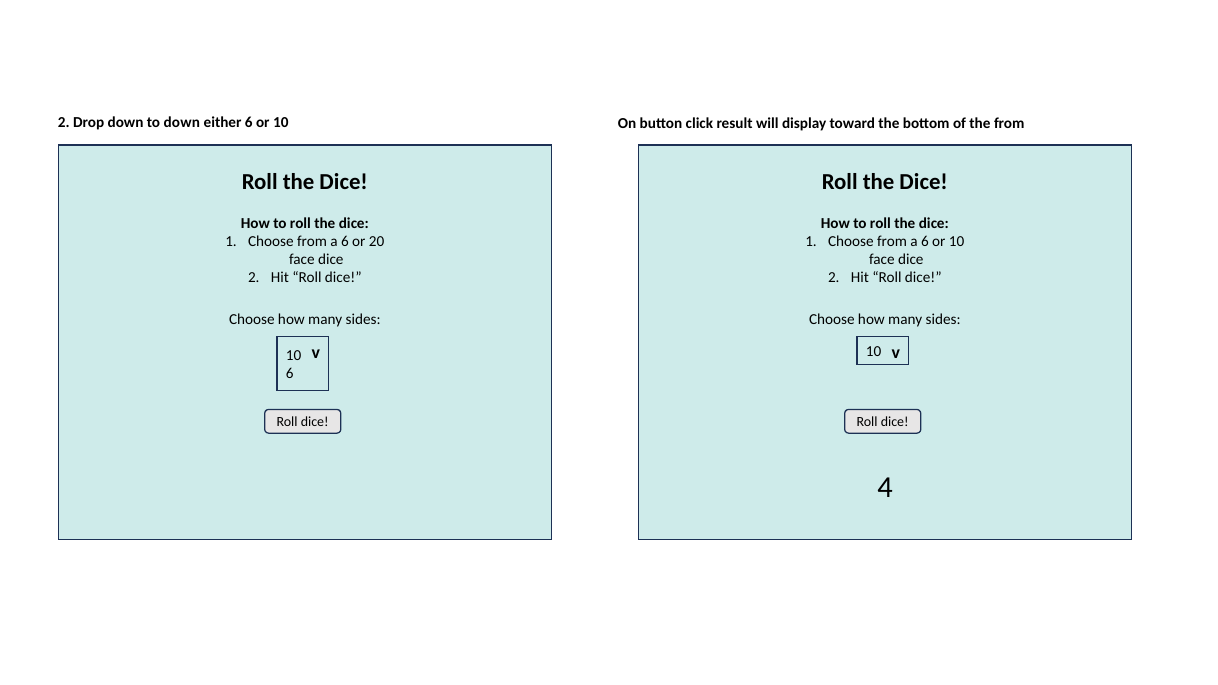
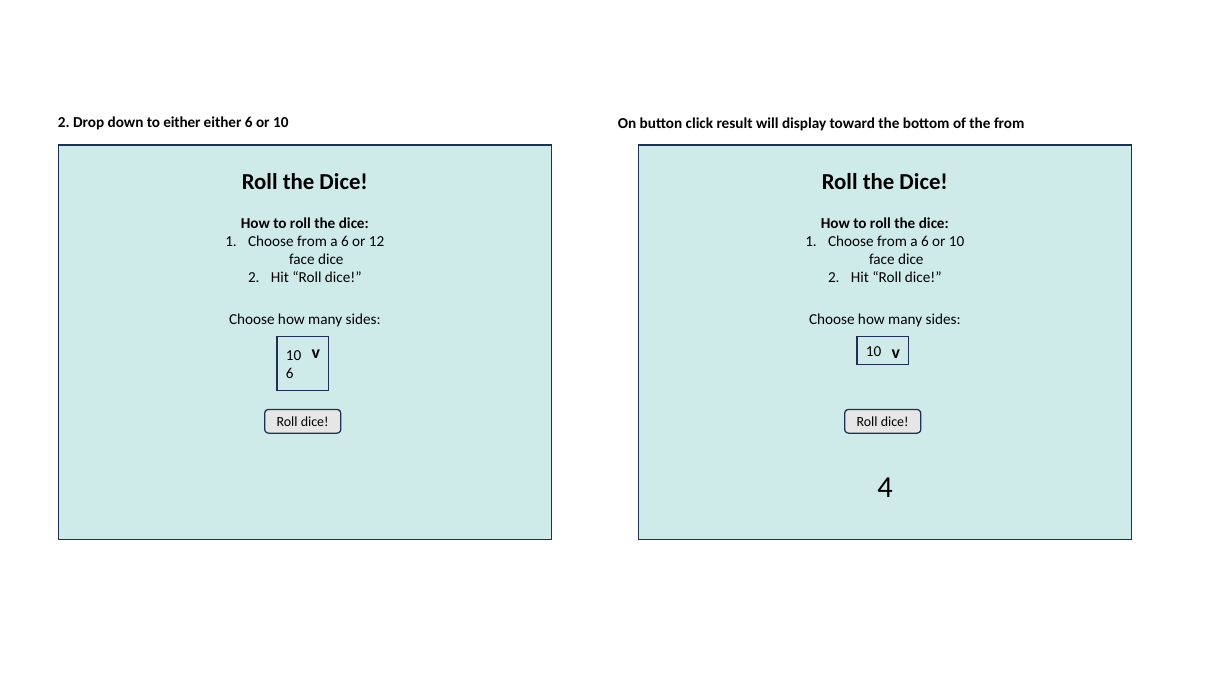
to down: down -> either
20: 20 -> 12
